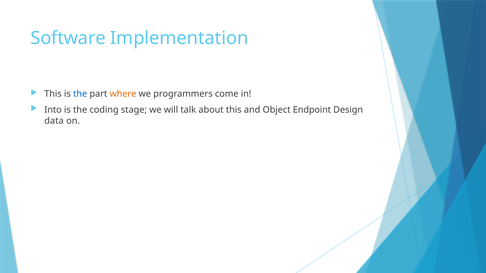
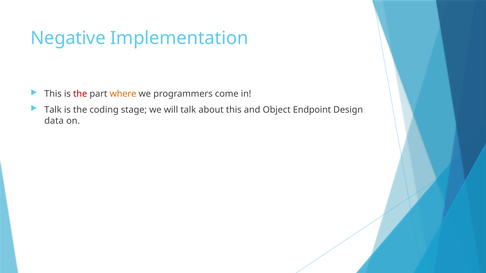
Software: Software -> Negative
the at (80, 94) colour: blue -> red
Into at (53, 110): Into -> Talk
